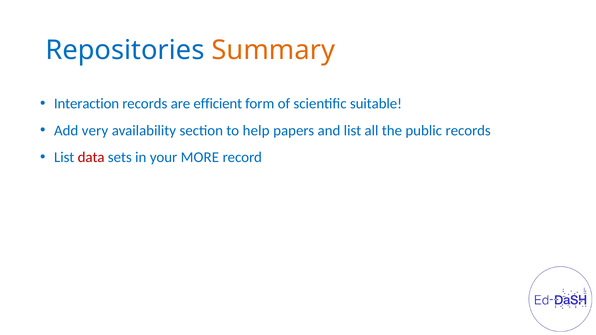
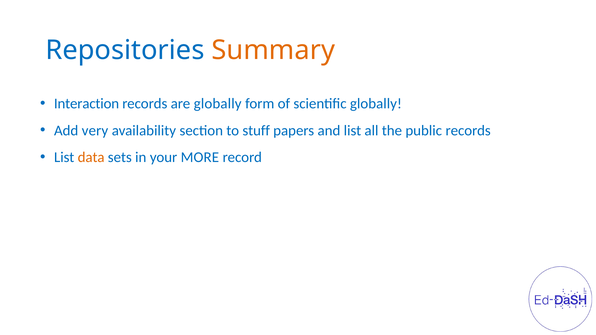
are efficient: efficient -> globally
scientific suitable: suitable -> globally
help: help -> stuff
data colour: red -> orange
